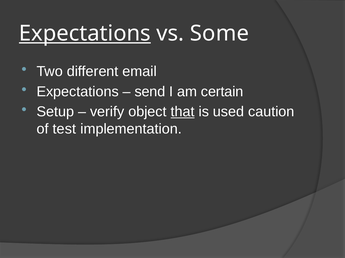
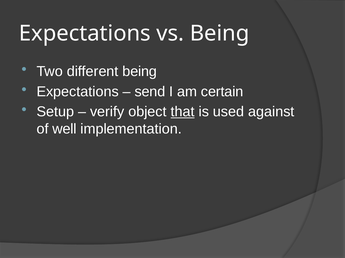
Expectations at (85, 33) underline: present -> none
vs Some: Some -> Being
different email: email -> being
caution: caution -> against
test: test -> well
